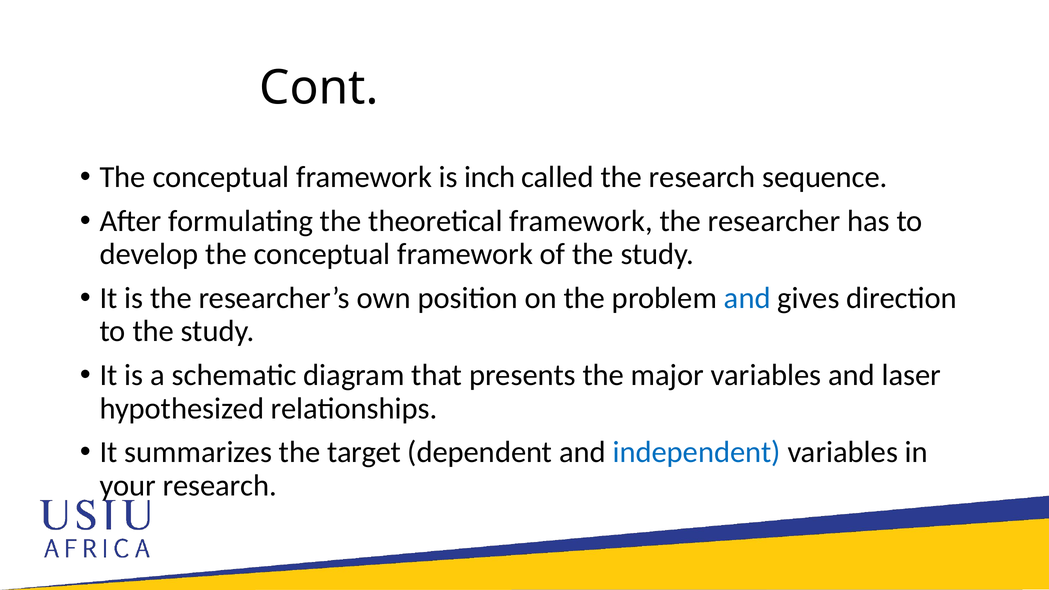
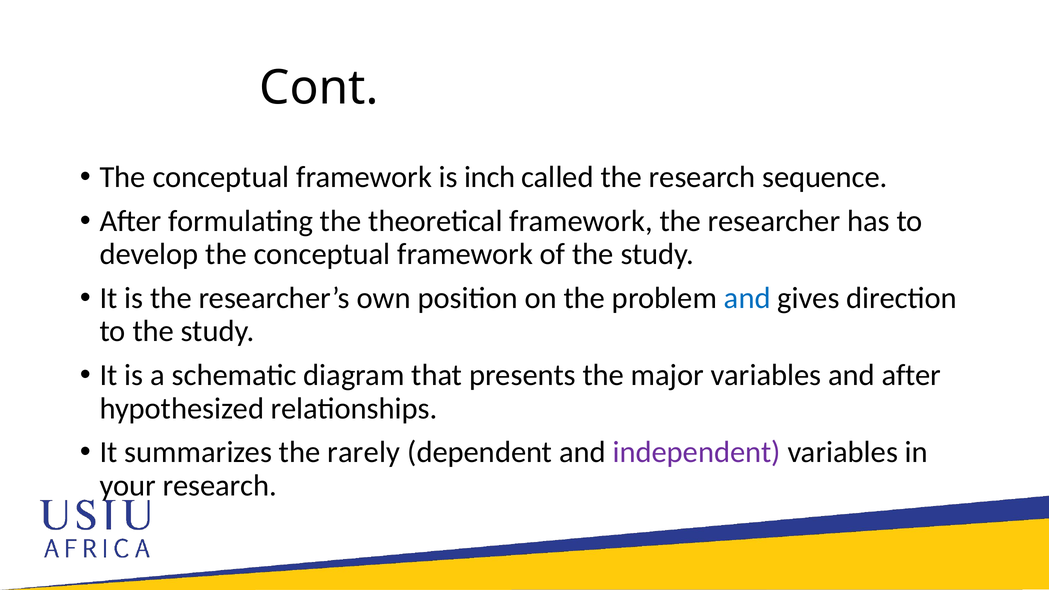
and laser: laser -> after
target: target -> rarely
independent colour: blue -> purple
